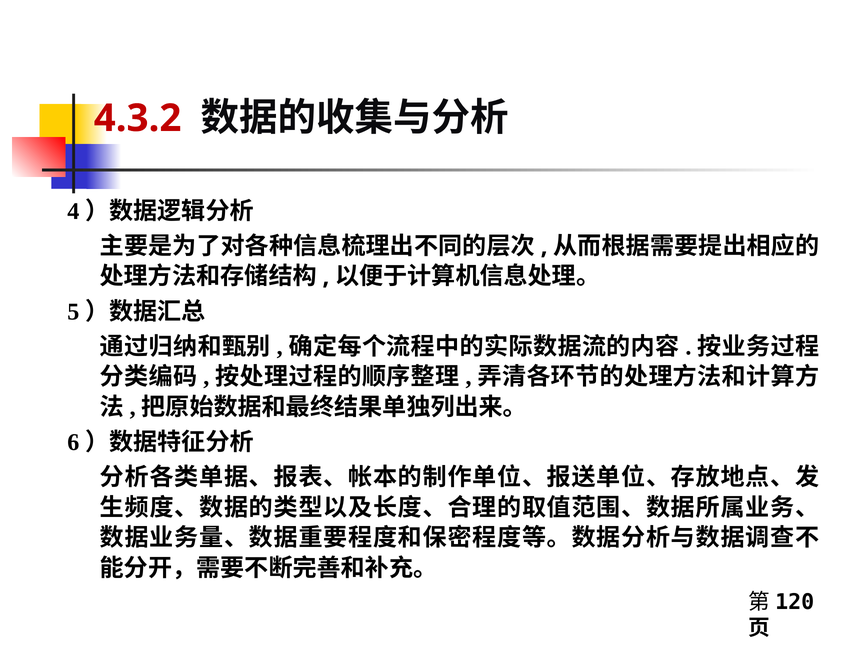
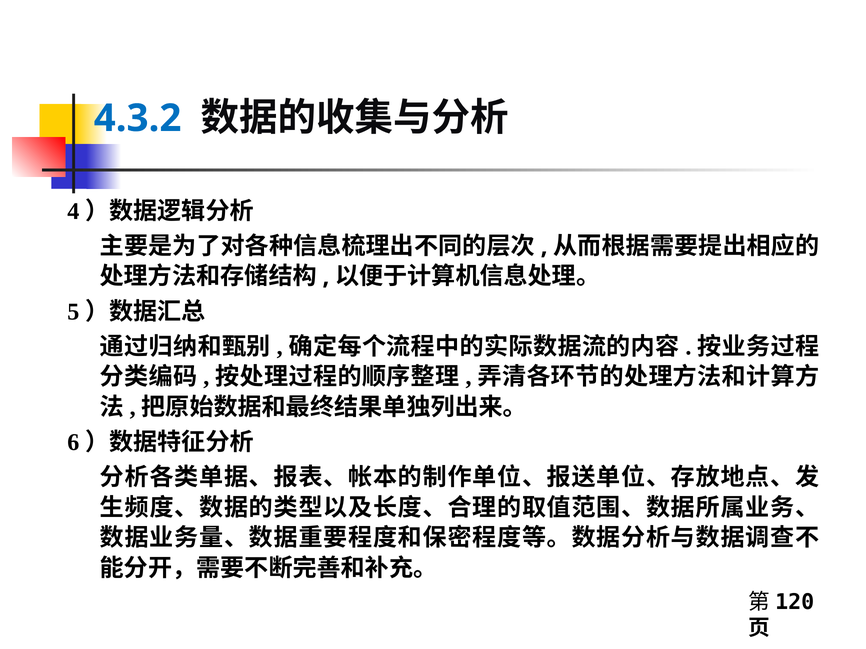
4.3.2 colour: red -> blue
